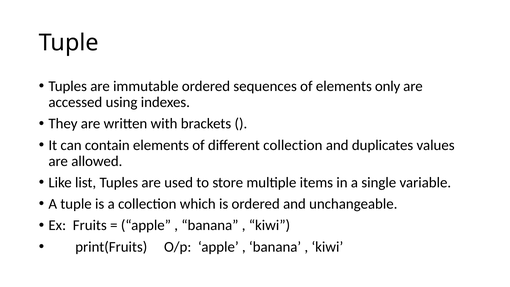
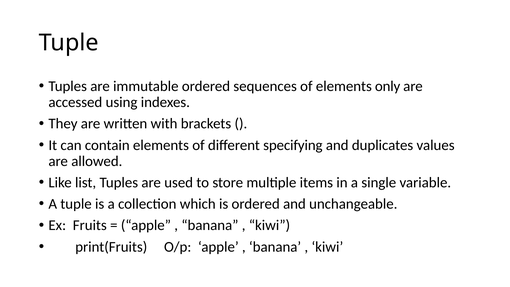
different collection: collection -> specifying
